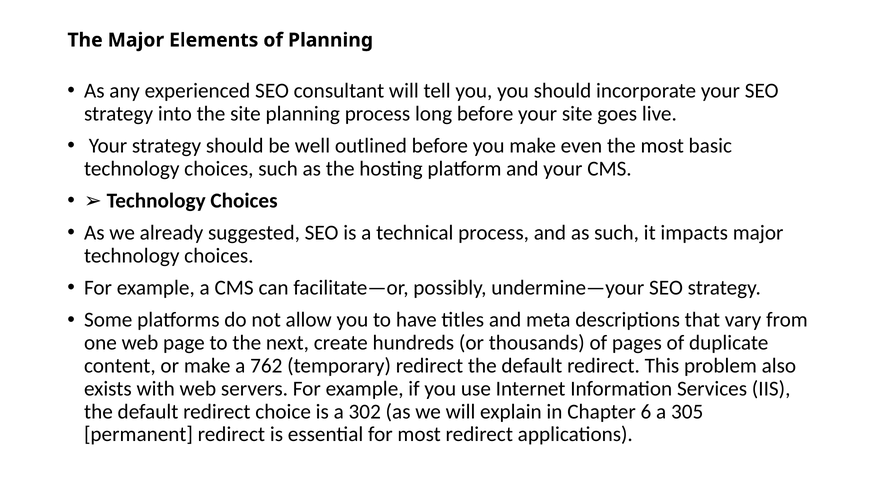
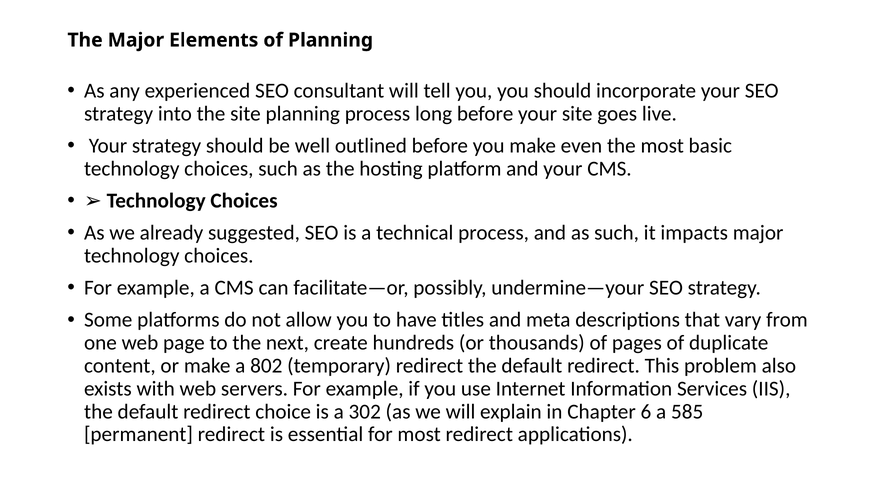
762: 762 -> 802
305: 305 -> 585
